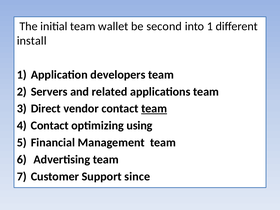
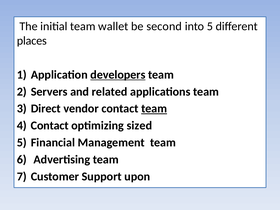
into 1: 1 -> 5
install: install -> places
developers underline: none -> present
using: using -> sized
since: since -> upon
